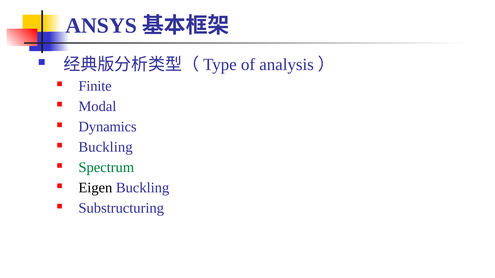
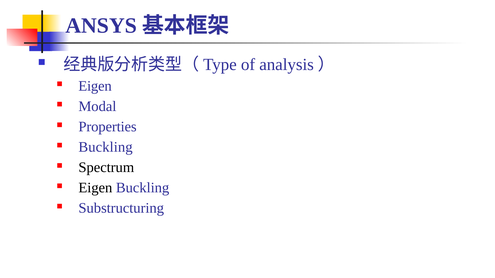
Finite at (95, 86): Finite -> Eigen
Dynamics: Dynamics -> Properties
Spectrum colour: green -> black
